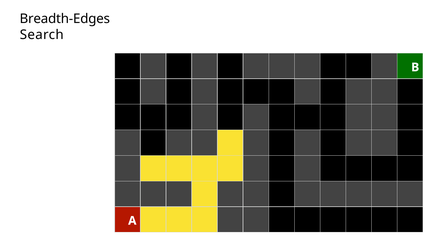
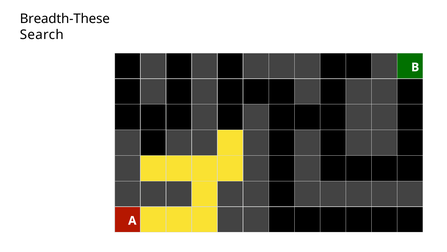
Breadth-Edges: Breadth-Edges -> Breadth-These
